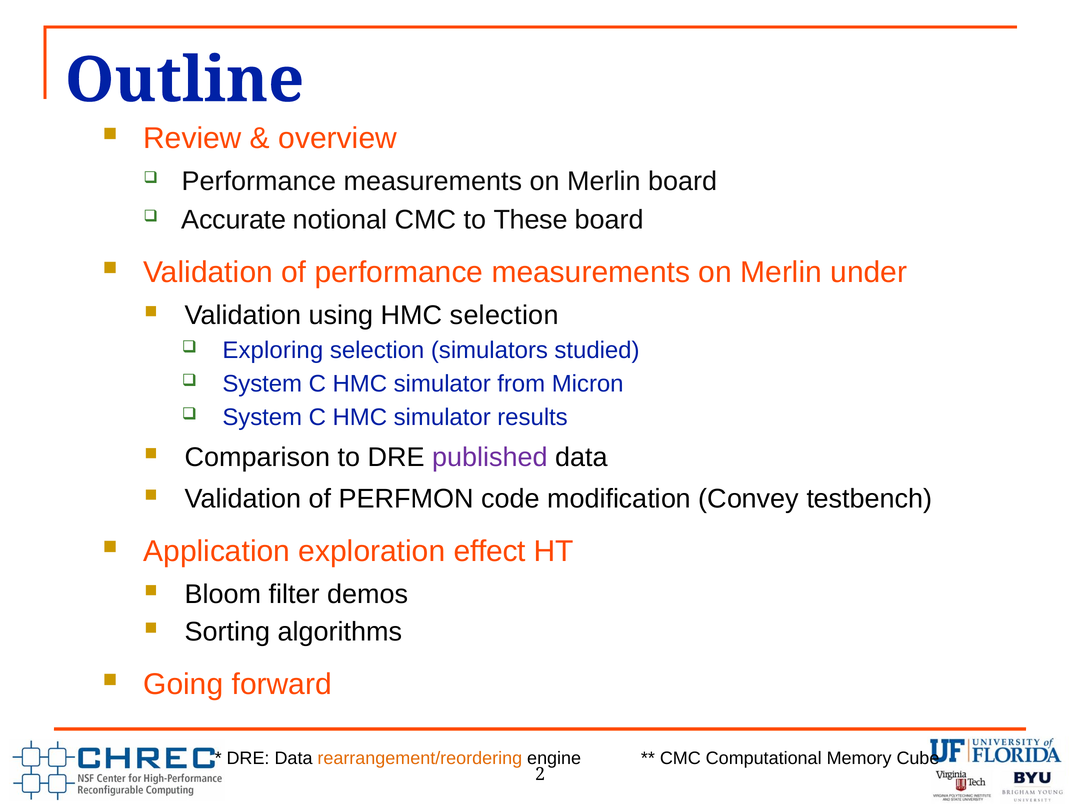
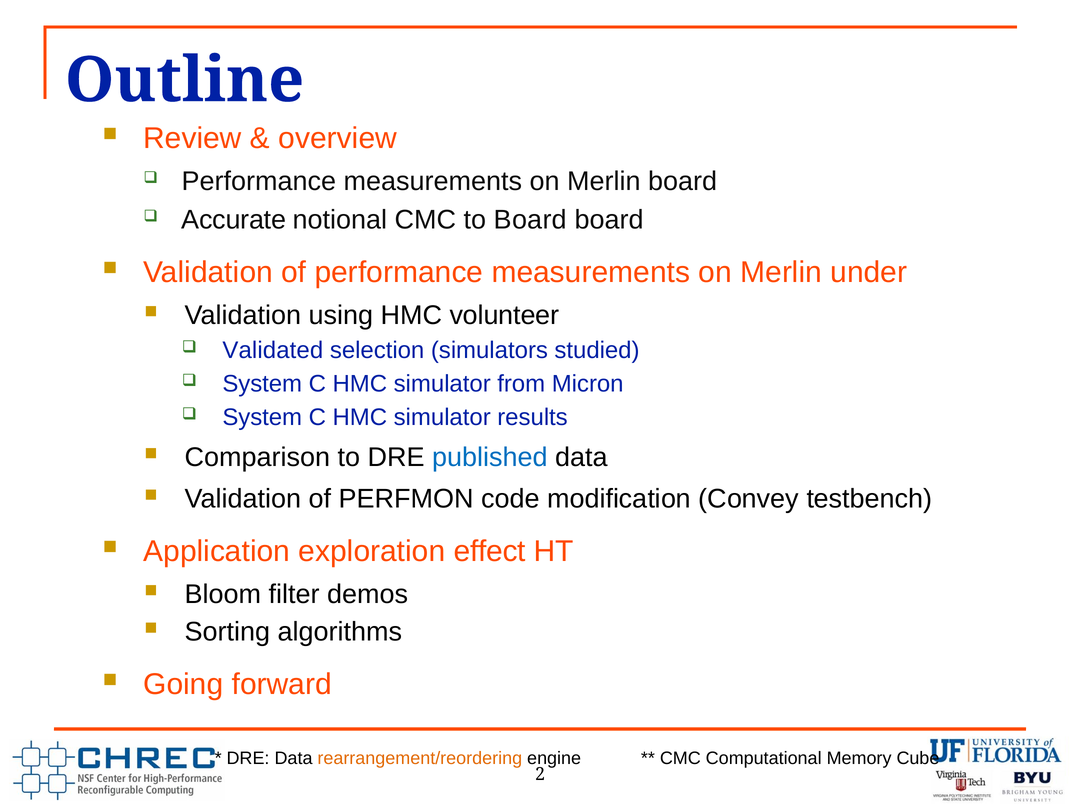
to These: These -> Board
HMC selection: selection -> volunteer
Exploring: Exploring -> Validated
published colour: purple -> blue
